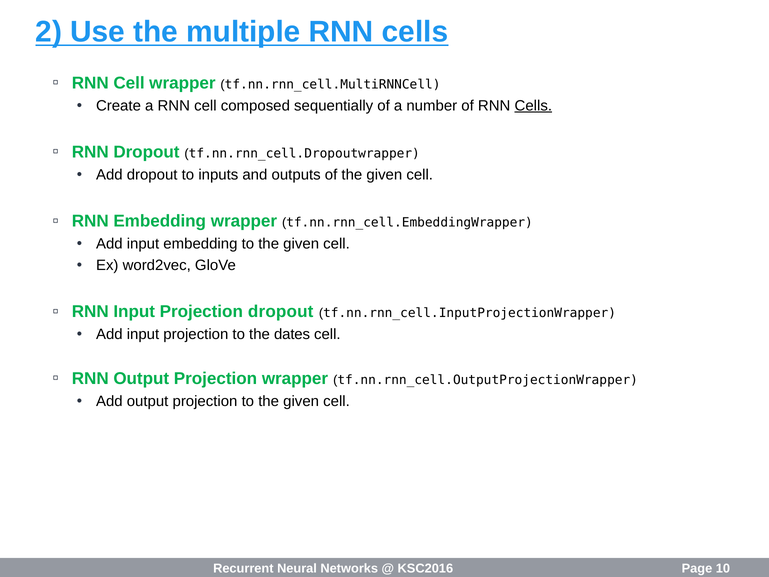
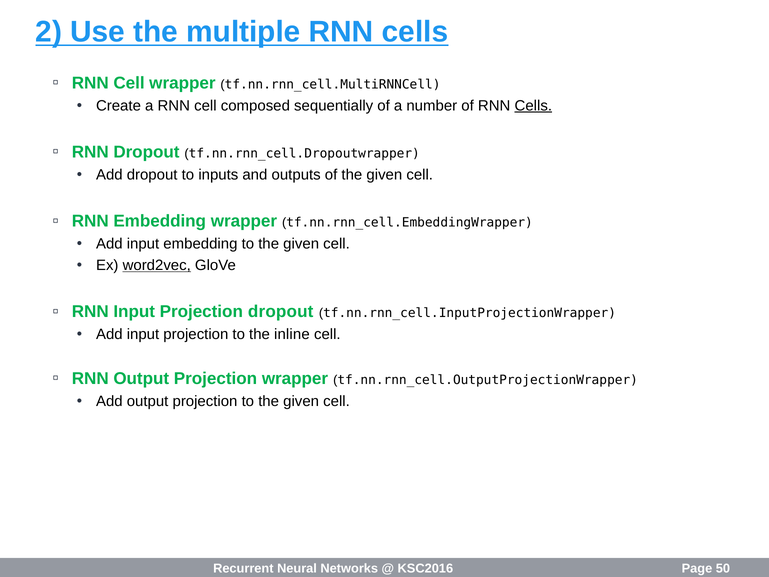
word2vec underline: none -> present
dates: dates -> inline
10: 10 -> 50
